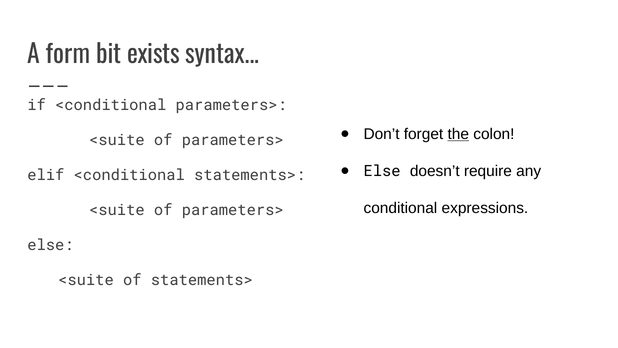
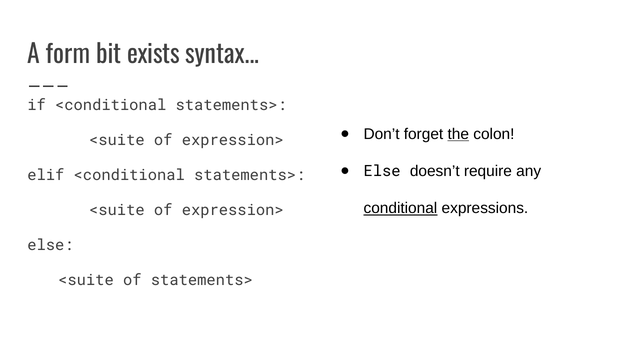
if <conditional parameters>: parameters> -> statements>
parameters> at (233, 140): parameters> -> expression>
conditional underline: none -> present
parameters> at (233, 210): parameters> -> expression>
